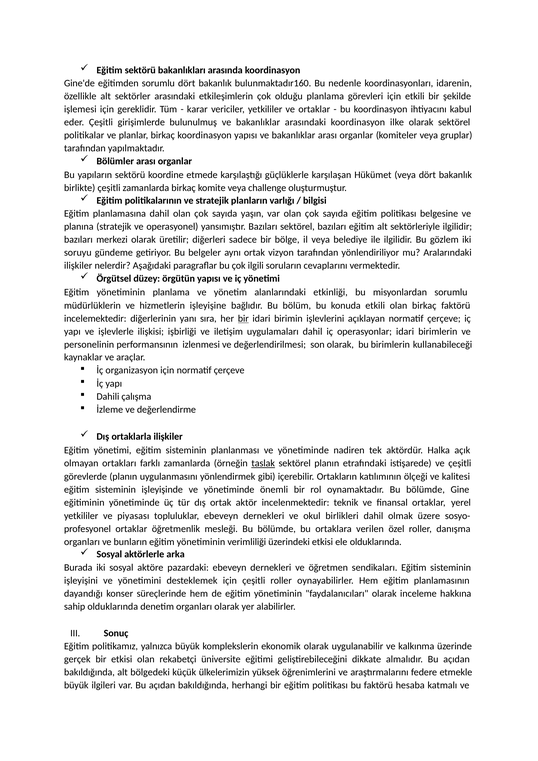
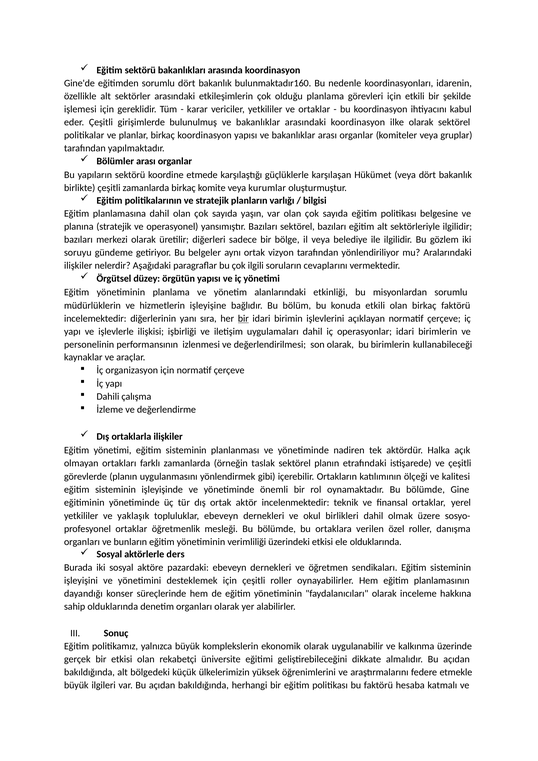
challenge: challenge -> kurumlar
taslak underline: present -> none
piyasası: piyasası -> yaklaşık
arka: arka -> ders
